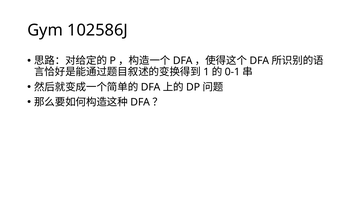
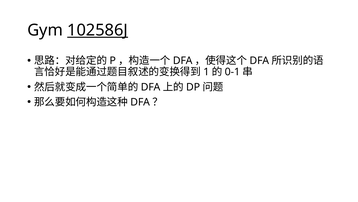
102586J underline: none -> present
